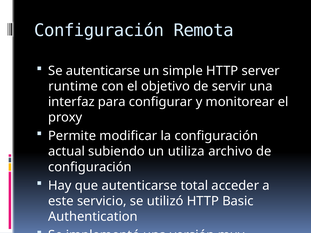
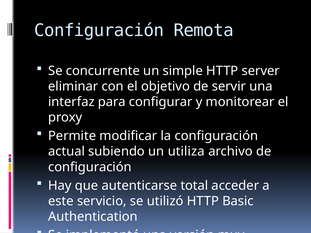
Se autenticarse: autenticarse -> concurrente
runtime: runtime -> eliminar
